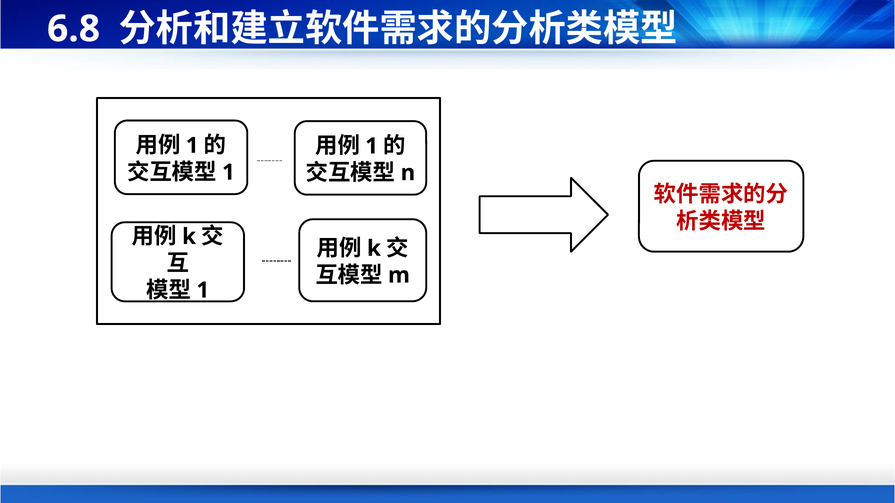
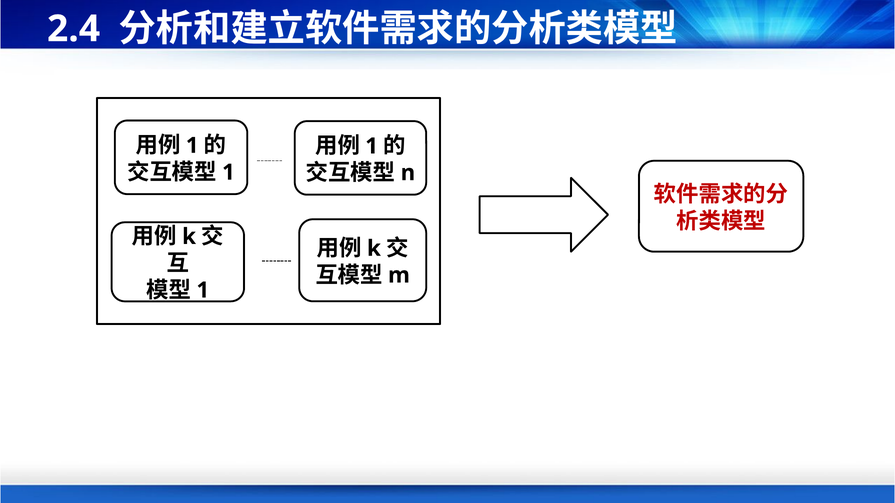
6.8: 6.8 -> 2.4
